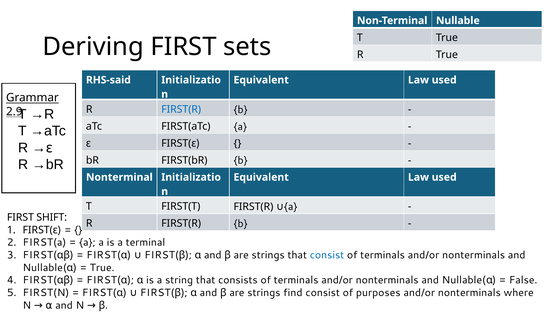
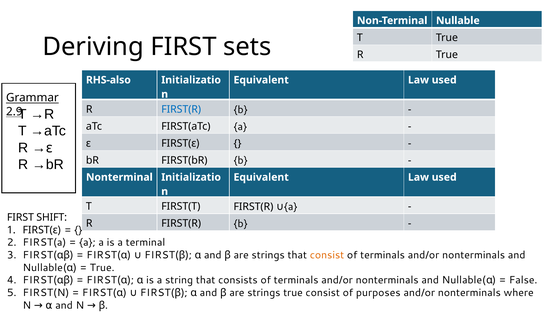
RHS-said: RHS-said -> RHS-also
consist at (327, 255) colour: blue -> orange
strings find: find -> true
